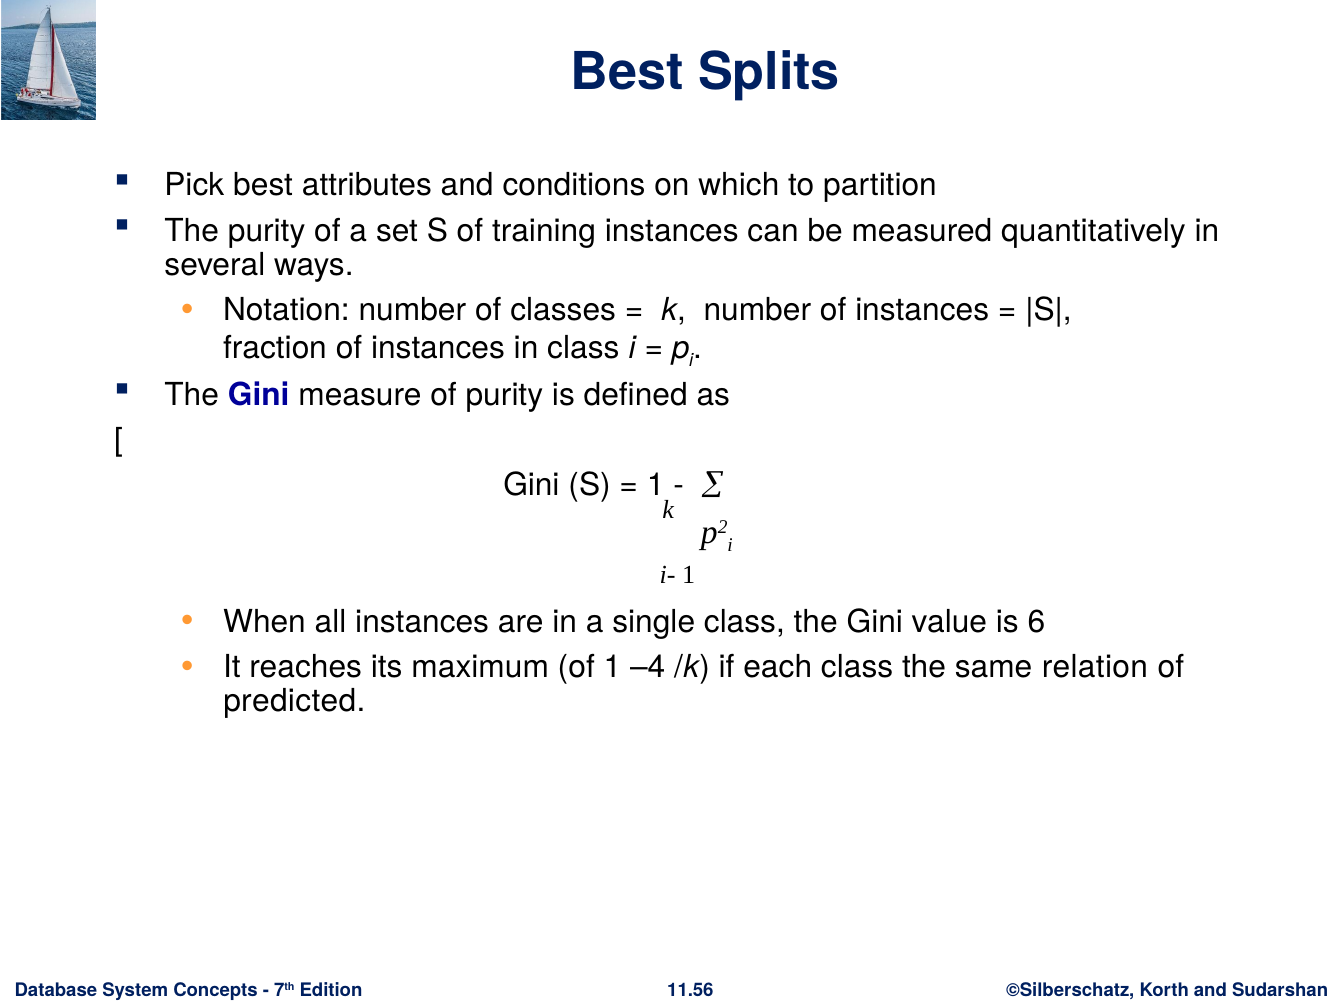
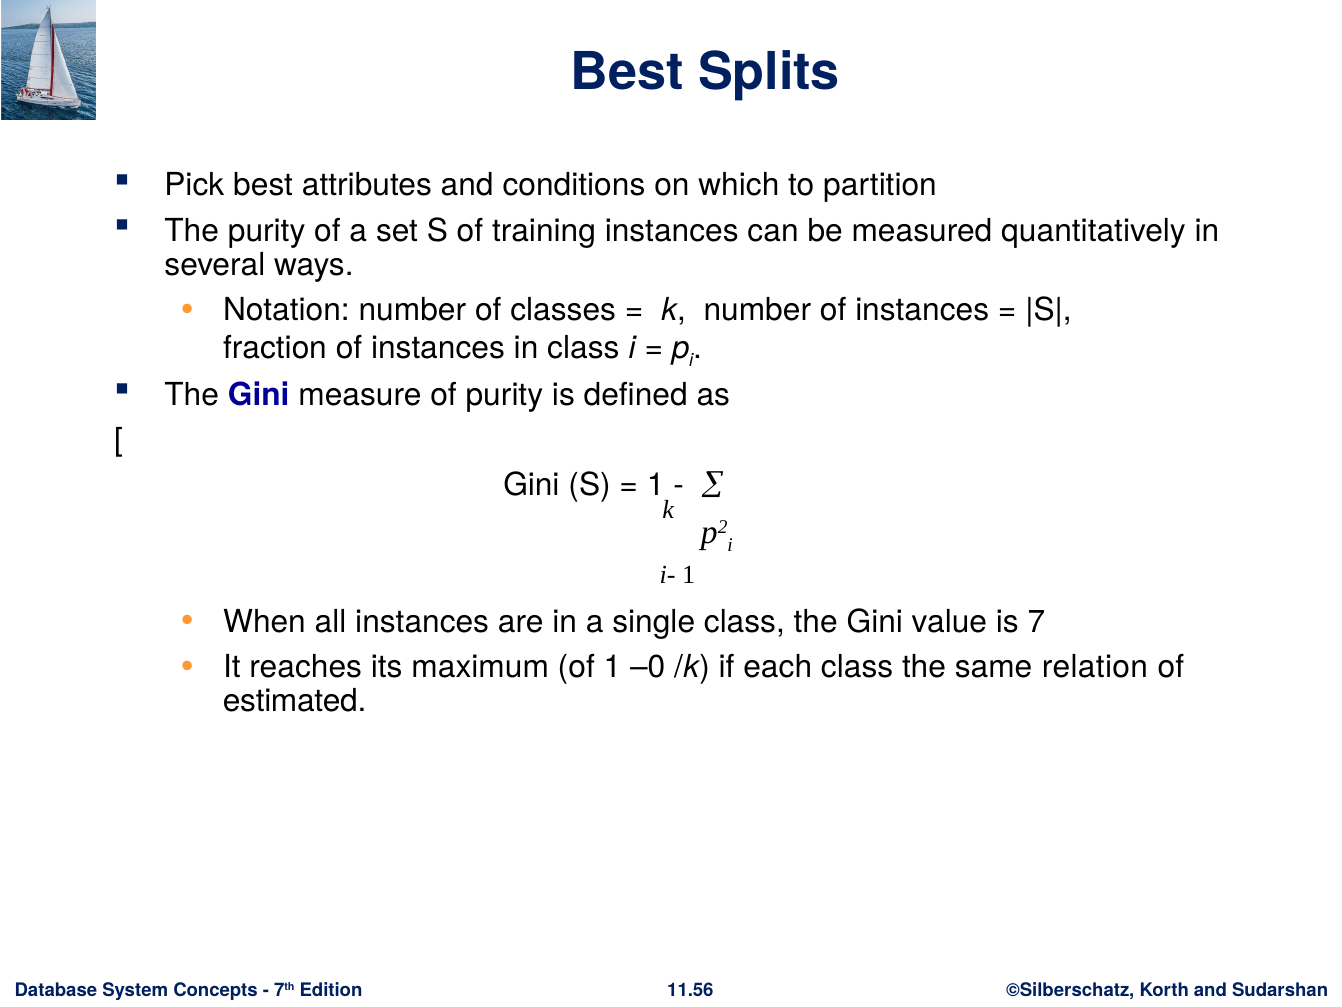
6: 6 -> 7
–4: –4 -> –0
predicted: predicted -> estimated
